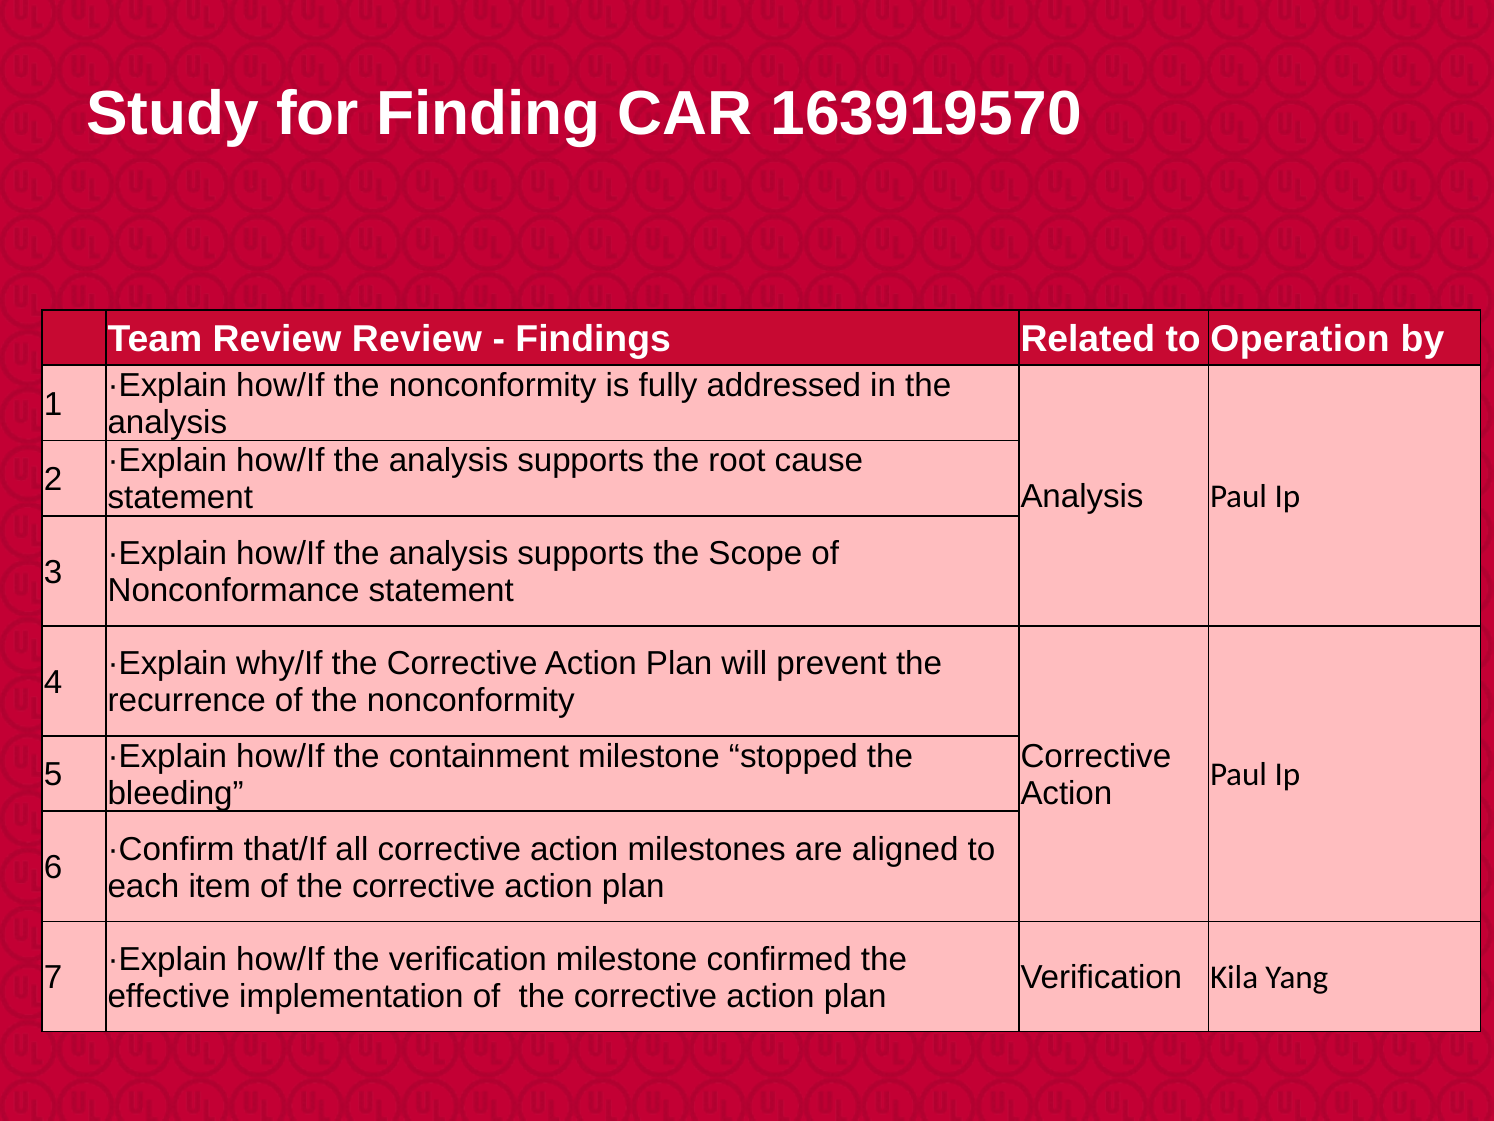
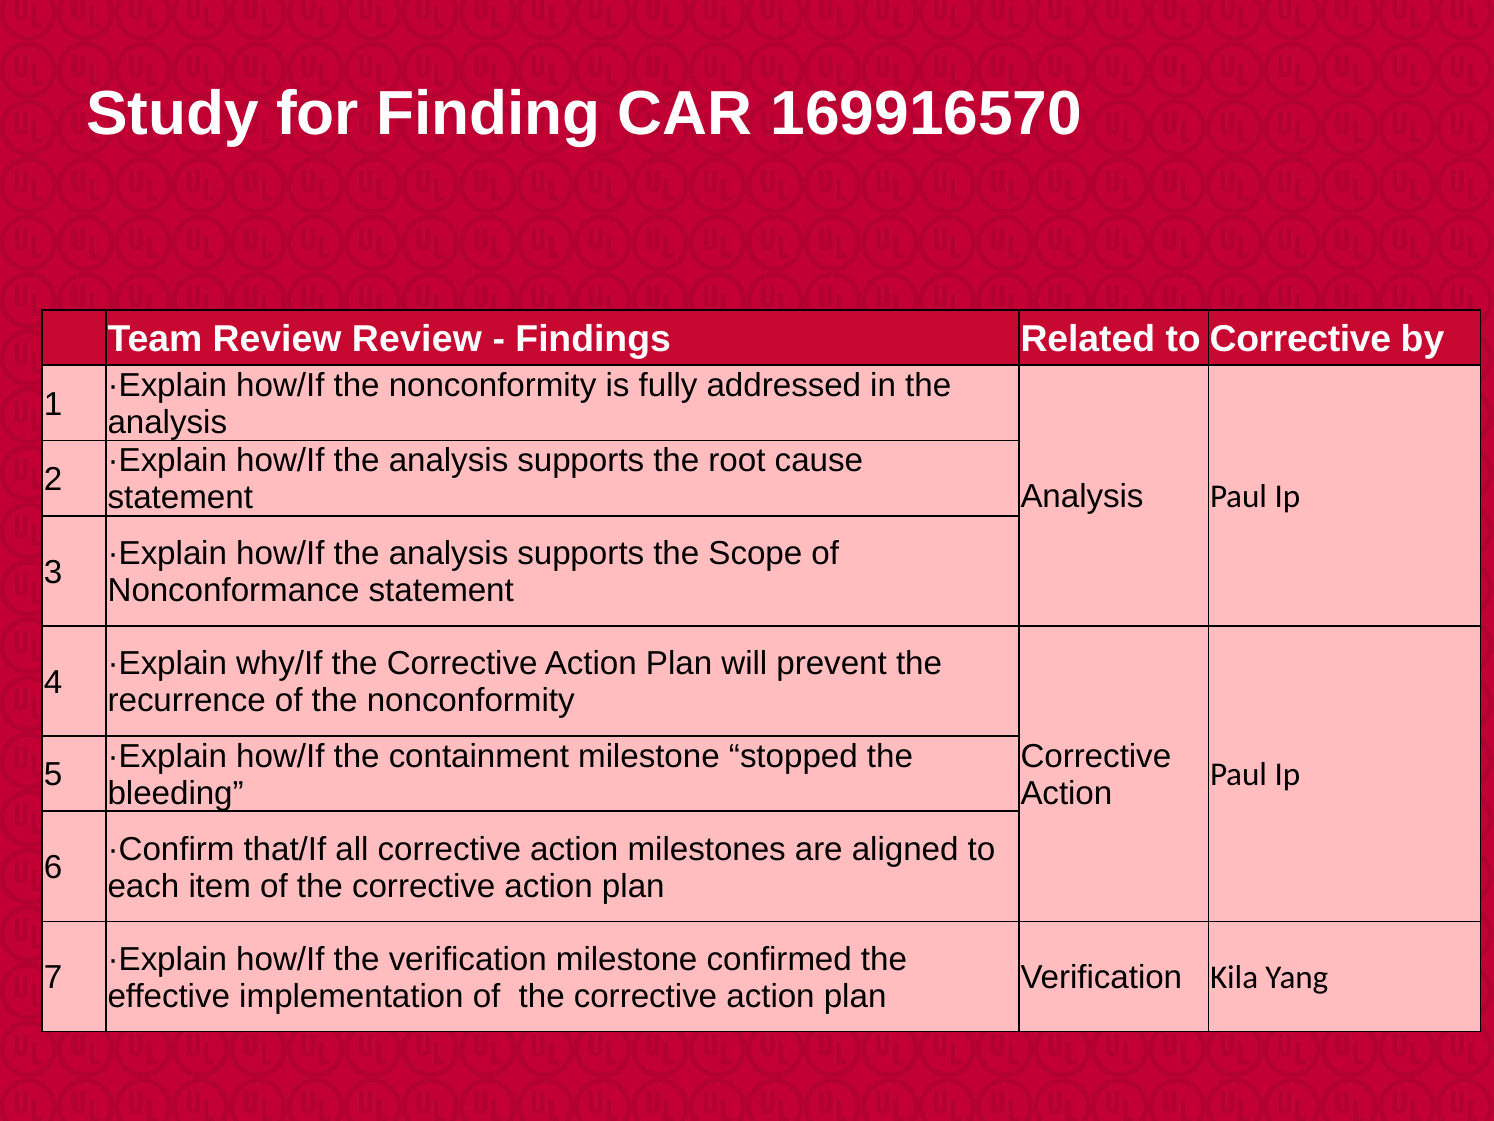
163919570: 163919570 -> 169916570
to Operation: Operation -> Corrective
